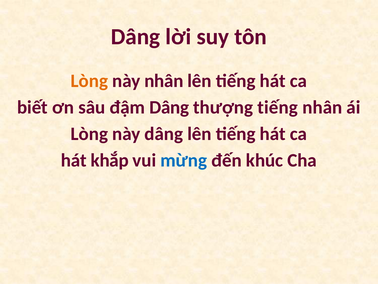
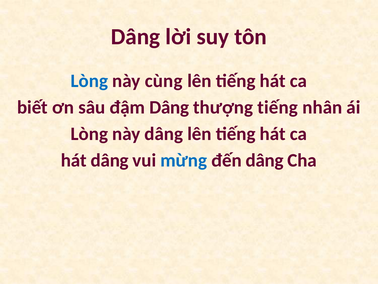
Lòng at (89, 81) colour: orange -> blue
này nhân: nhân -> cùng
hát khắp: khắp -> dâng
đến khúc: khúc -> dâng
